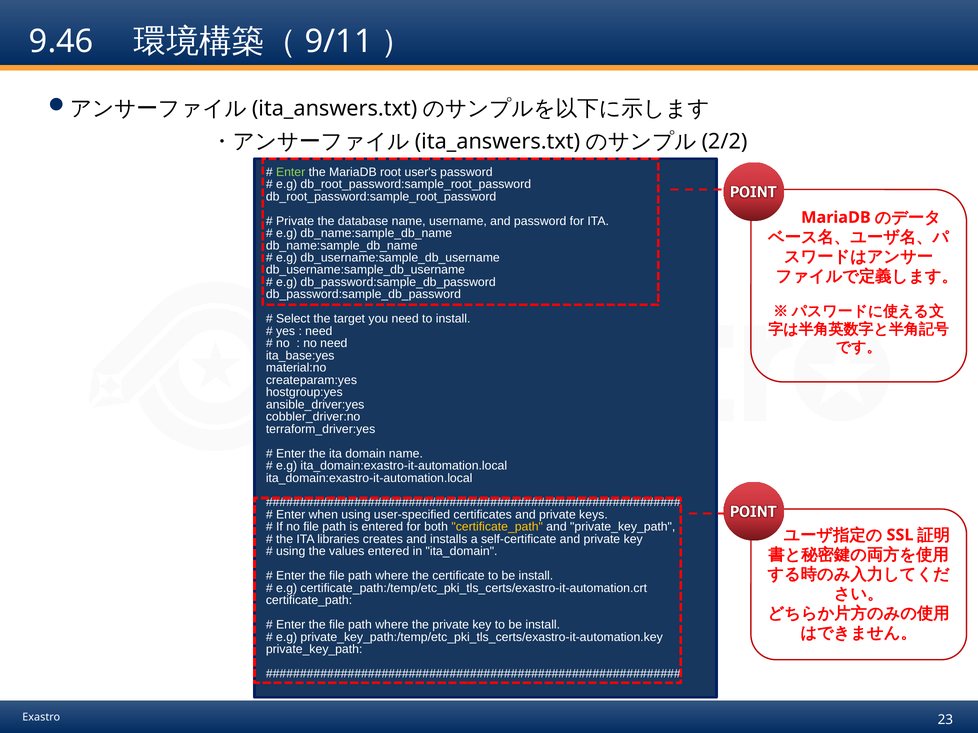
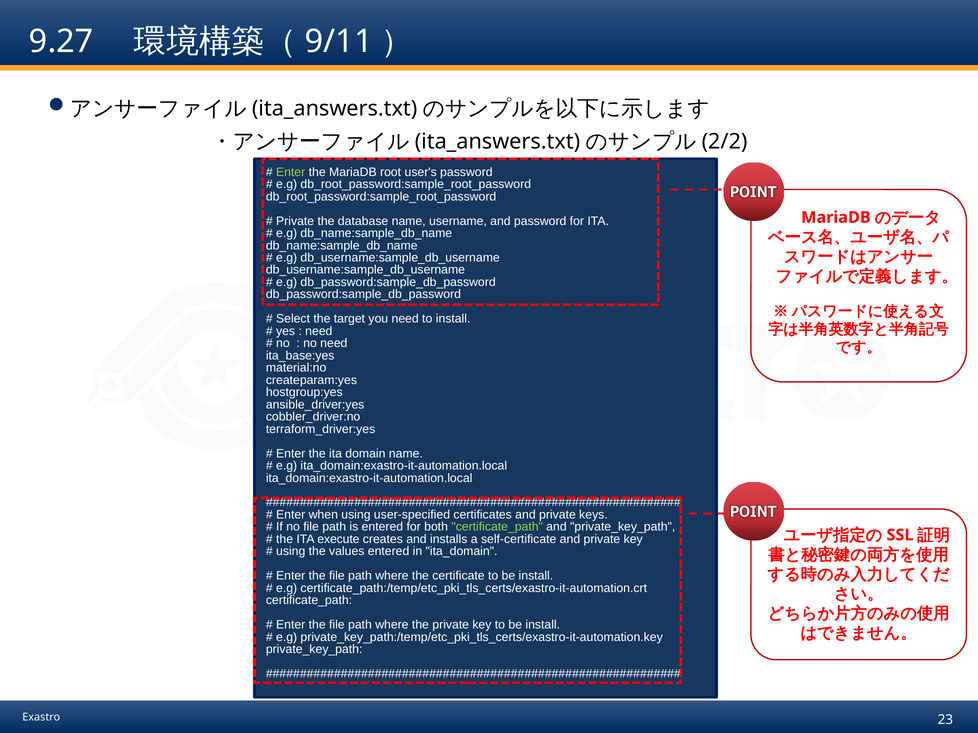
9.46: 9.46 -> 9.27
certificate_path at (497, 527) colour: yellow -> light green
libraries: libraries -> execute
